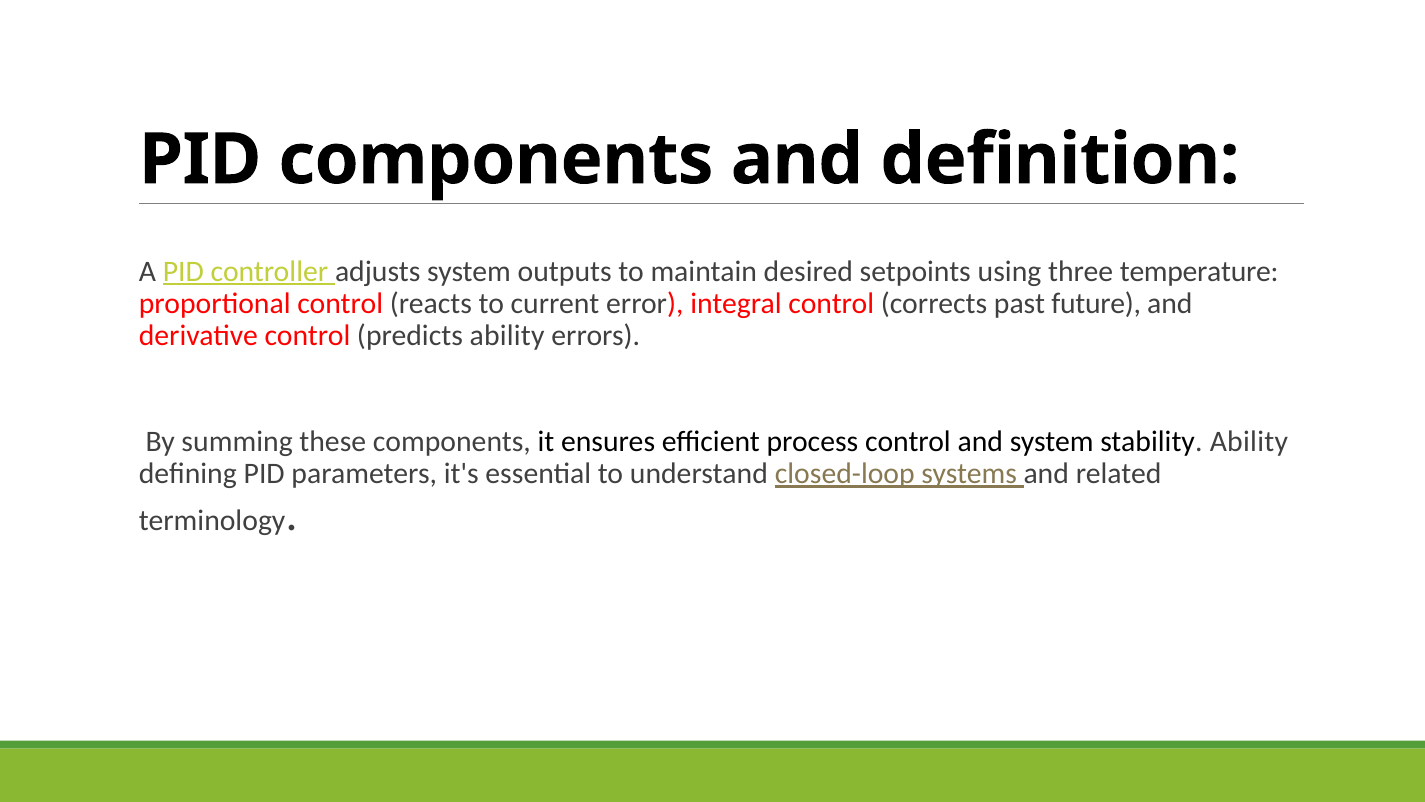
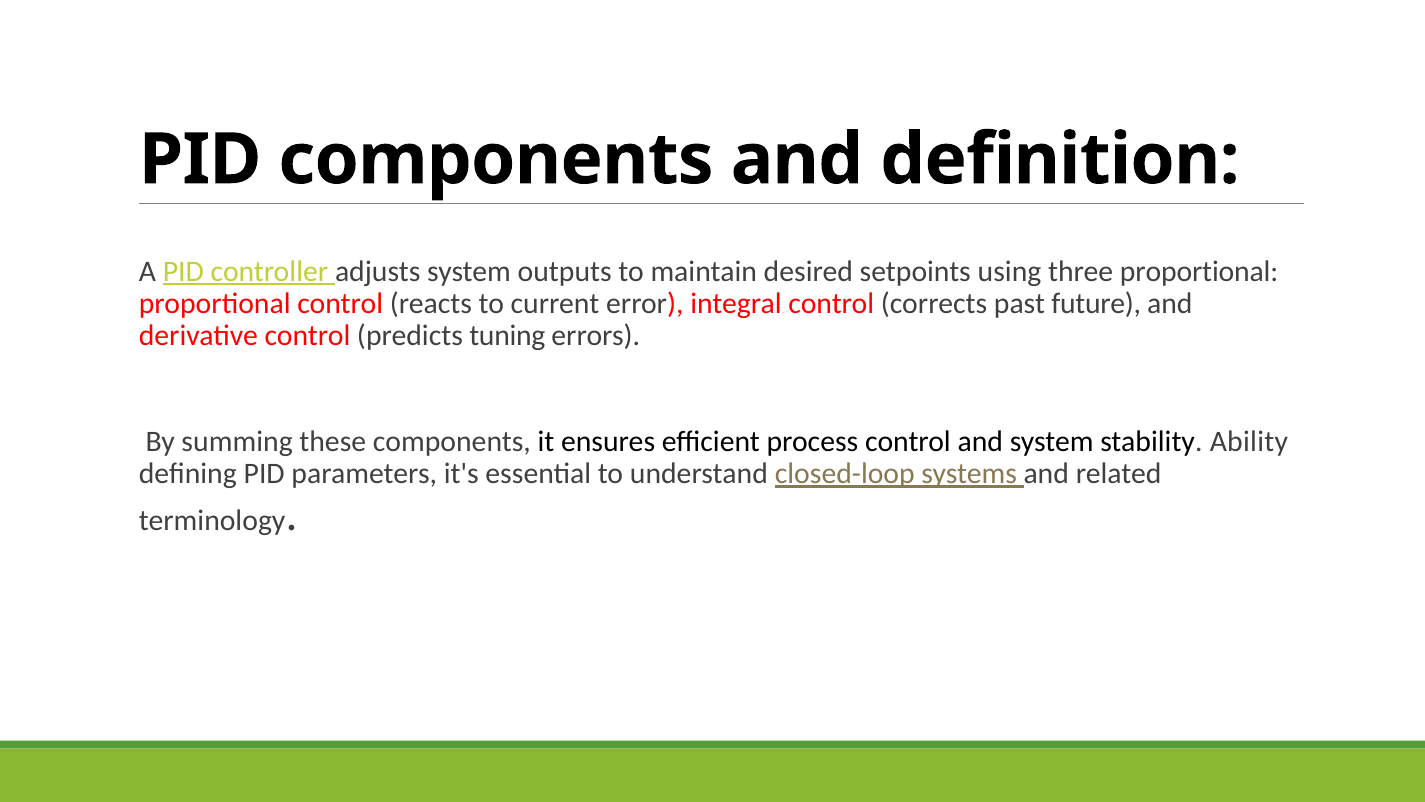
three temperature: temperature -> proportional
predicts ability: ability -> tuning
